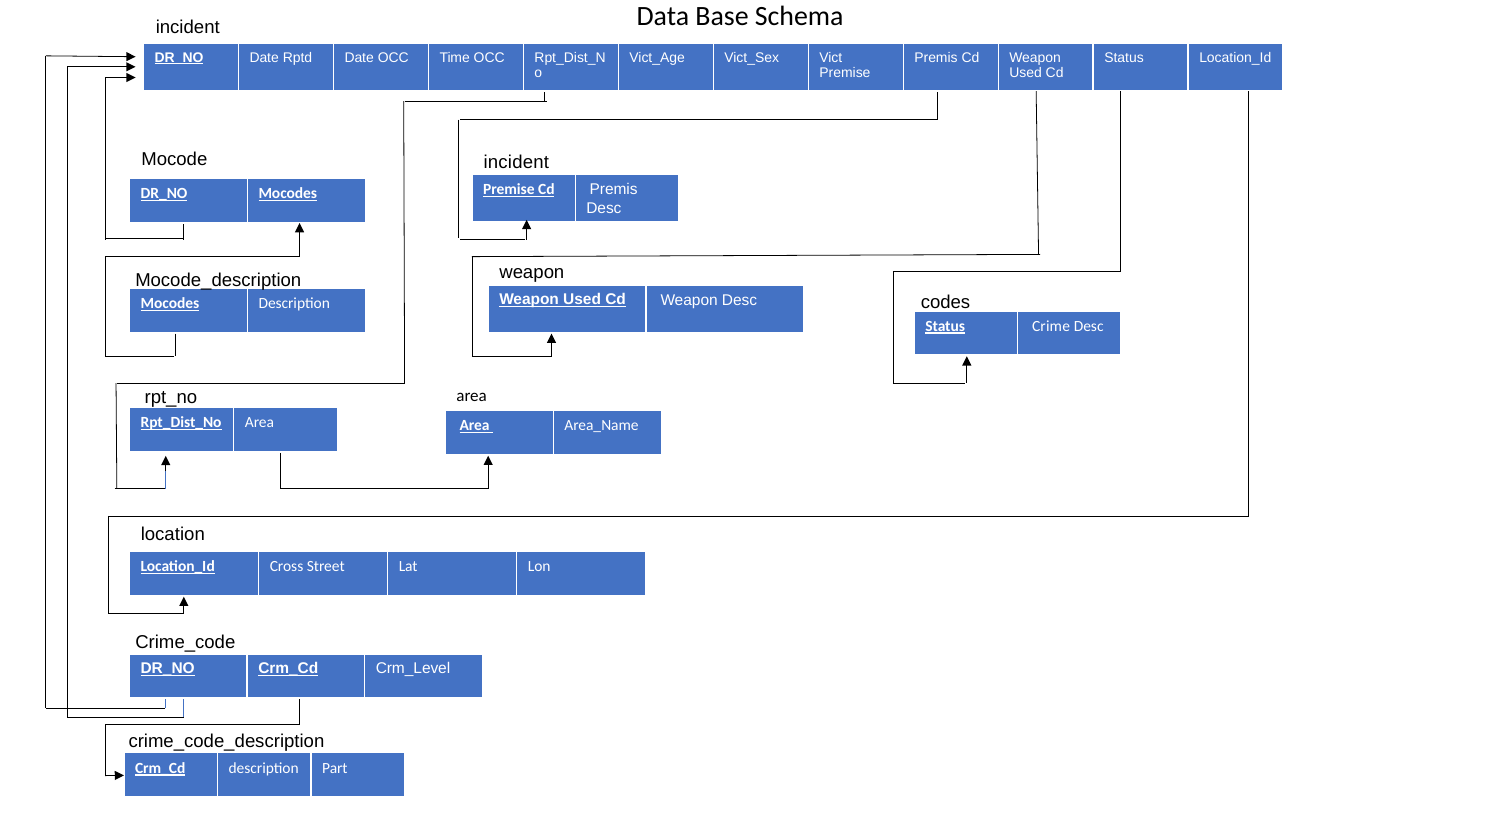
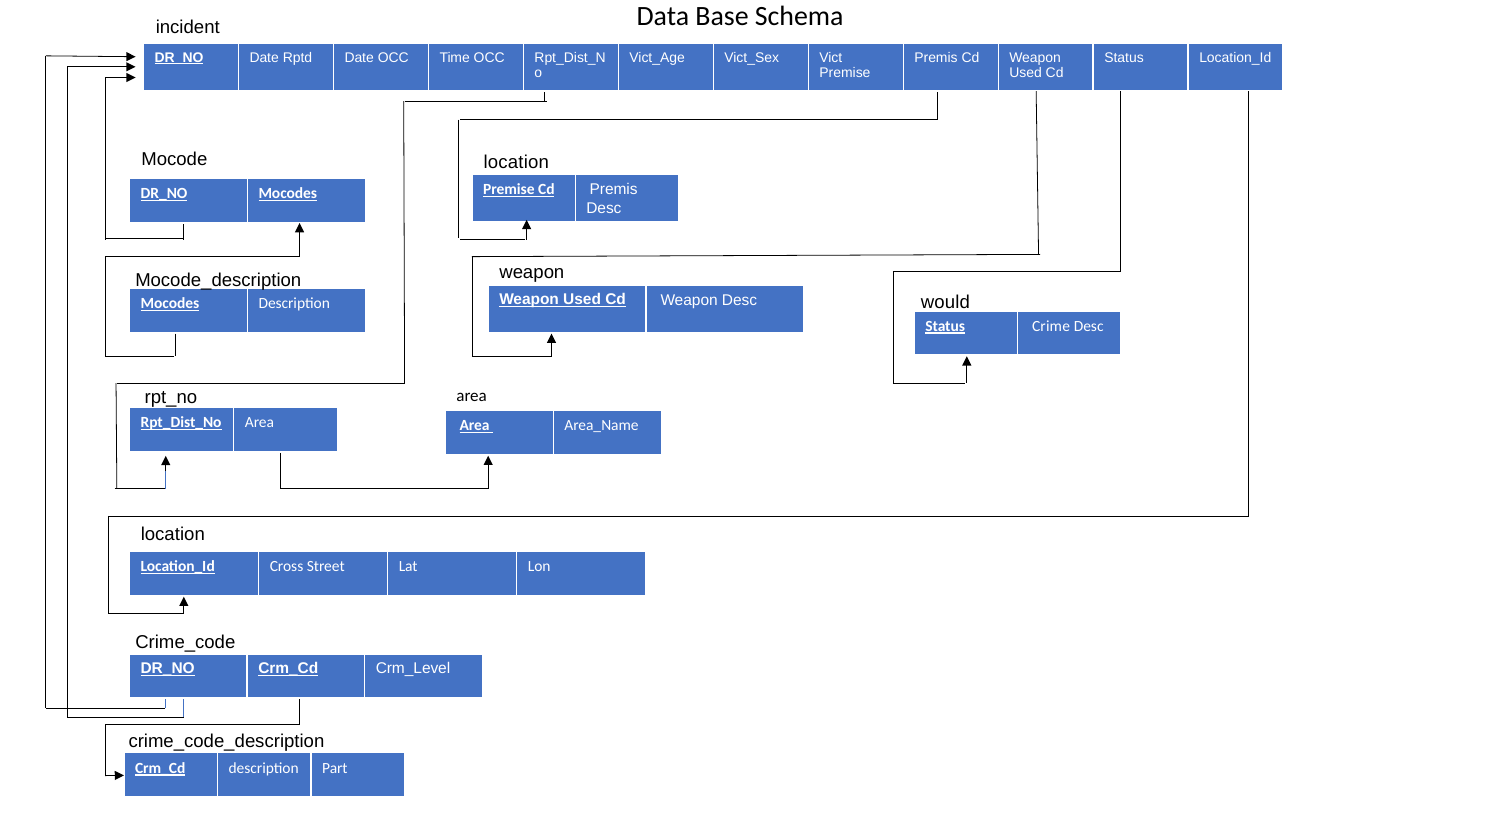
incident at (516, 162): incident -> location
codes: codes -> would
